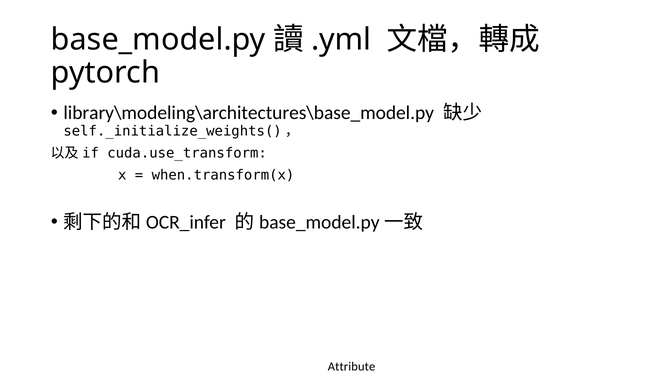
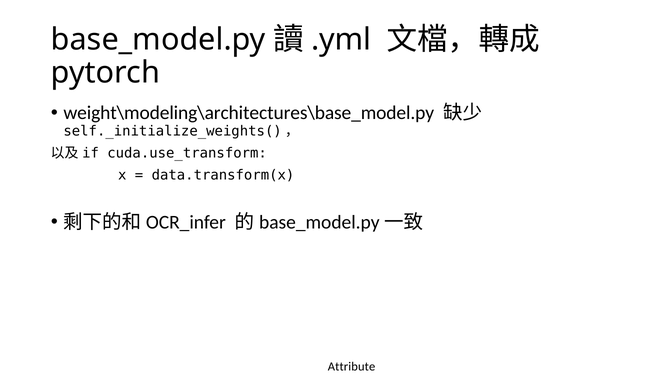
library\modeling\architectures\base_model.py: library\modeling\architectures\base_model.py -> weight\modeling\architectures\base_model.py
when.transform(x: when.transform(x -> data.transform(x
